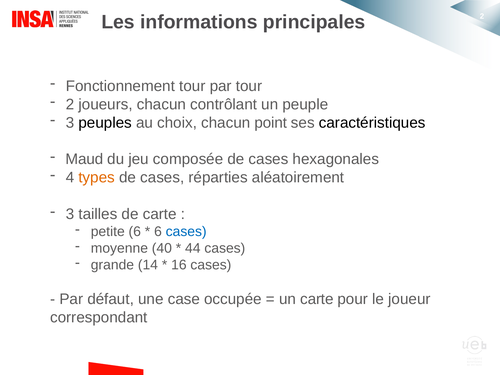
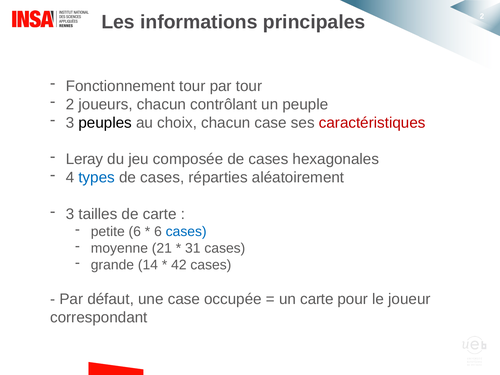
chacun point: point -> case
caractéristiques colour: black -> red
Maud: Maud -> Leray
types colour: orange -> blue
40: 40 -> 21
44: 44 -> 31
16: 16 -> 42
